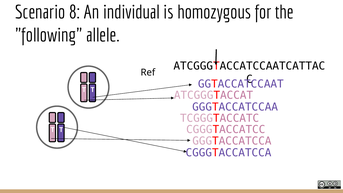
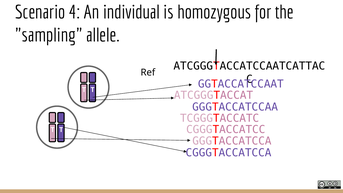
8: 8 -> 4
following: following -> sampling
